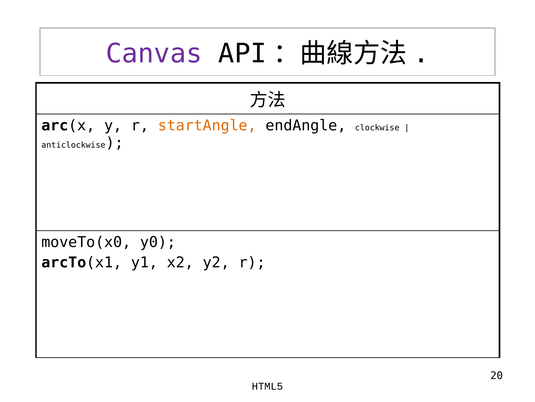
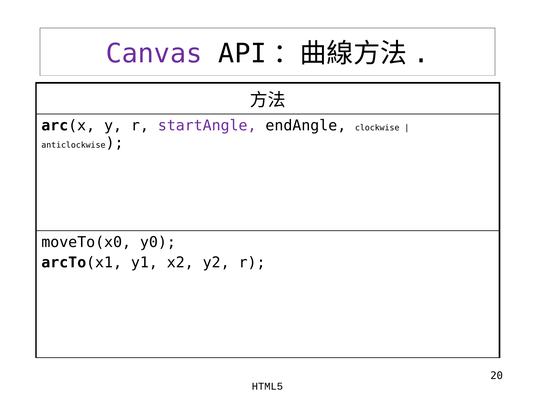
startAngle colour: orange -> purple
